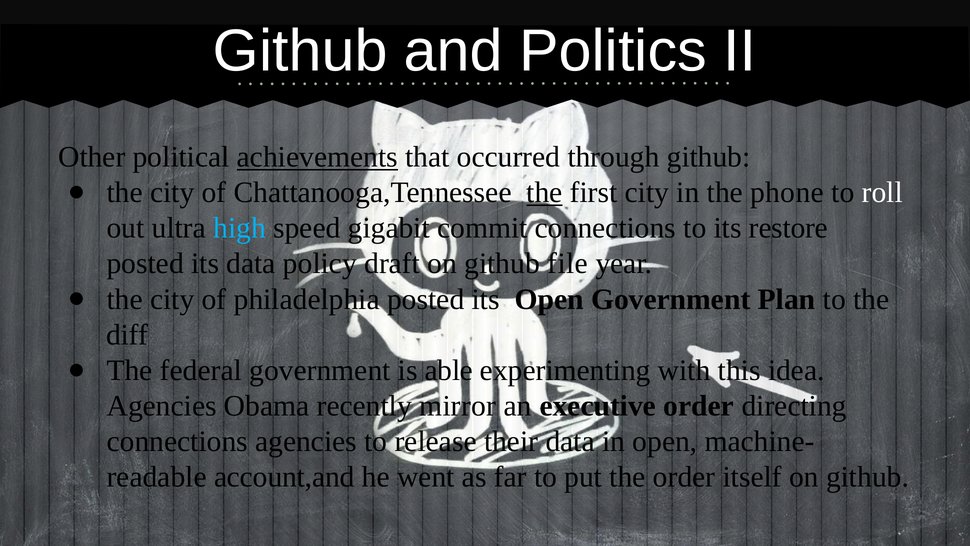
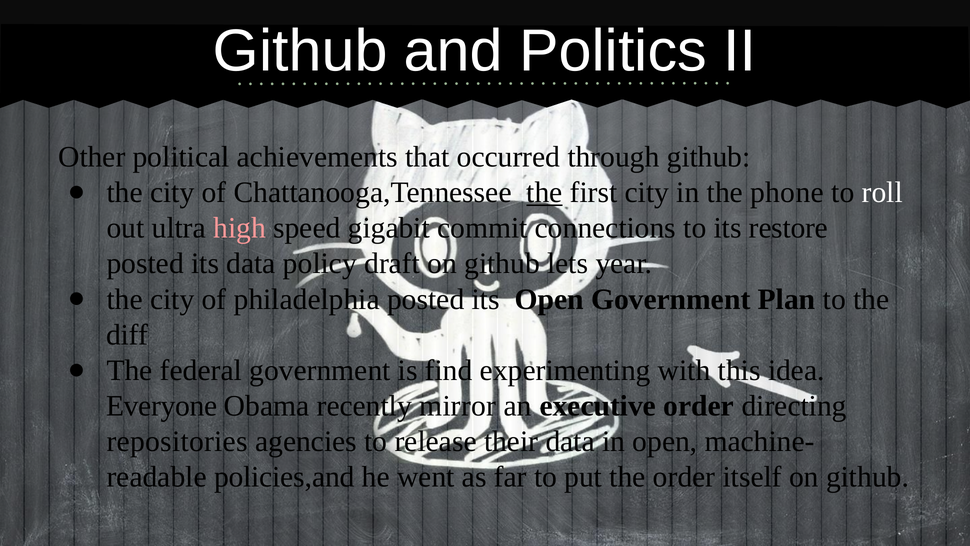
achievements underline: present -> none
high colour: light blue -> pink
file: file -> lets
able: able -> find
Agencies at (162, 406): Agencies -> Everyone
connections at (177, 441): connections -> repositories
account,and: account,and -> policies,and
